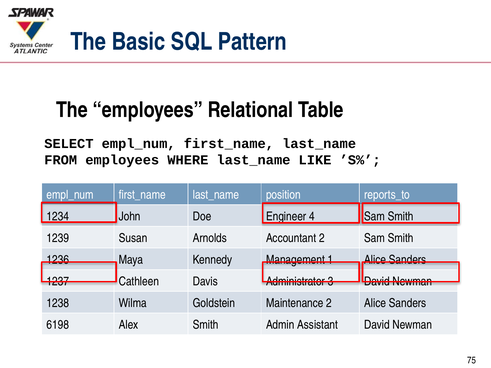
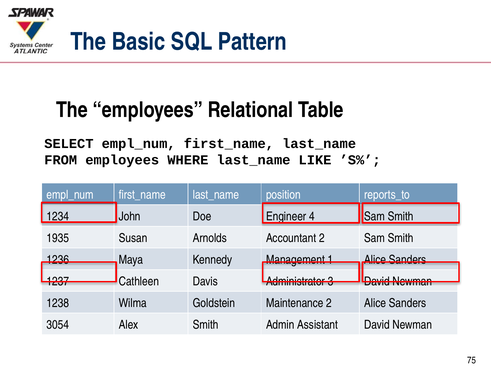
1239: 1239 -> 1935
6198: 6198 -> 3054
